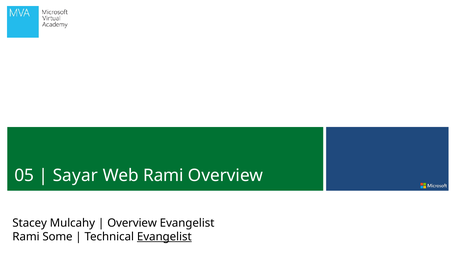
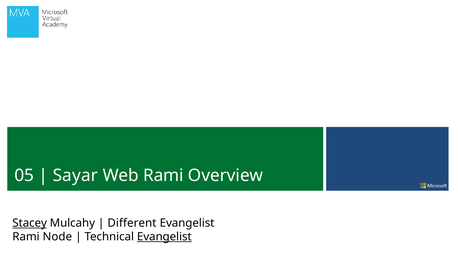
Stacey underline: none -> present
Overview at (132, 223): Overview -> Different
Some: Some -> Node
